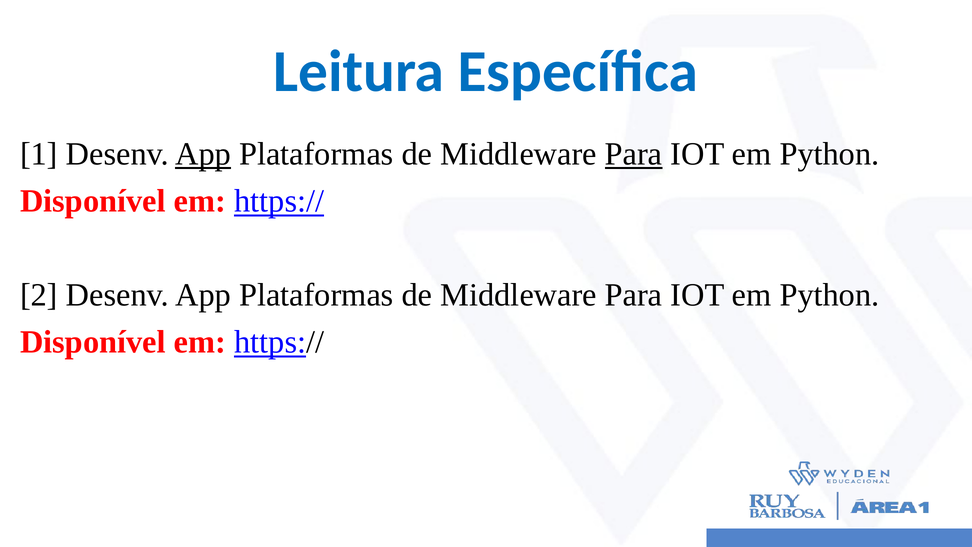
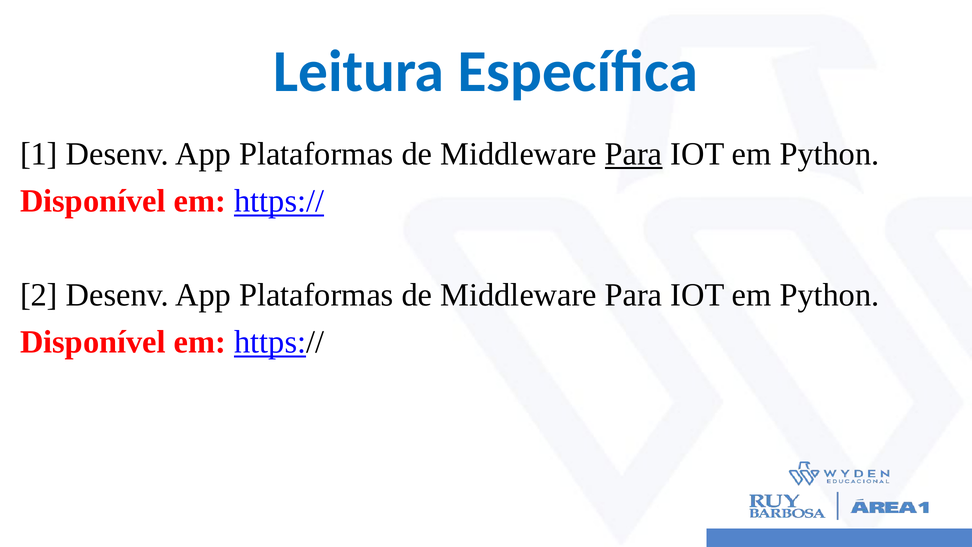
App at (203, 154) underline: present -> none
